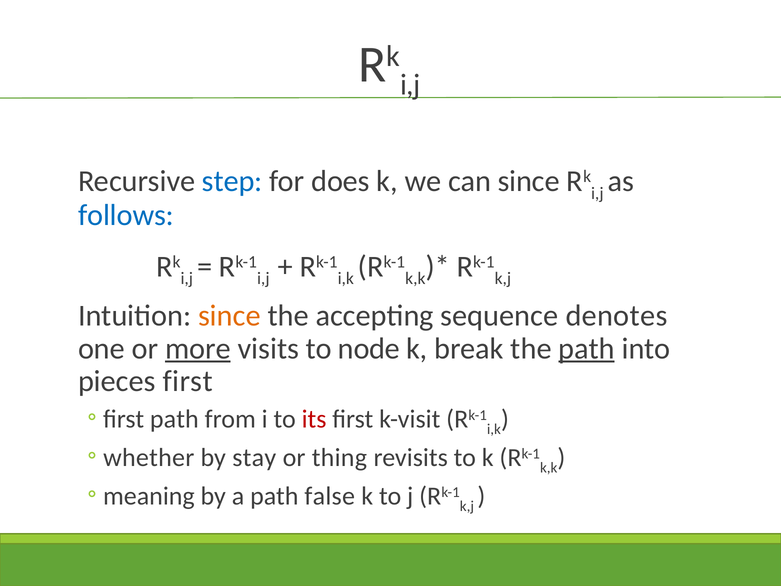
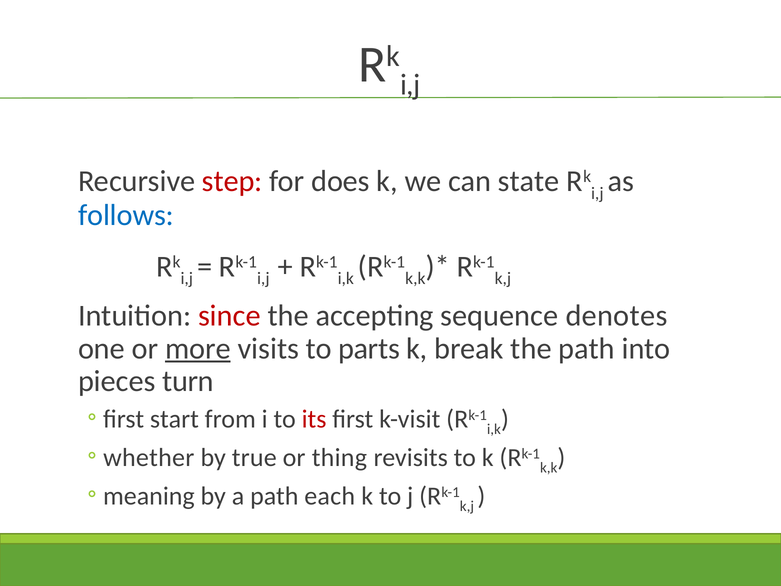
step colour: blue -> red
can since: since -> state
since at (229, 316) colour: orange -> red
node: node -> parts
path at (587, 348) underline: present -> none
pieces first: first -> turn
first path: path -> start
stay: stay -> true
false: false -> each
